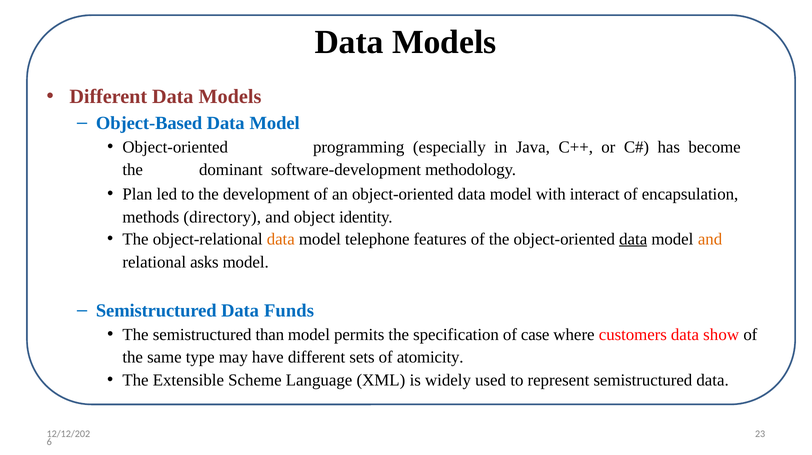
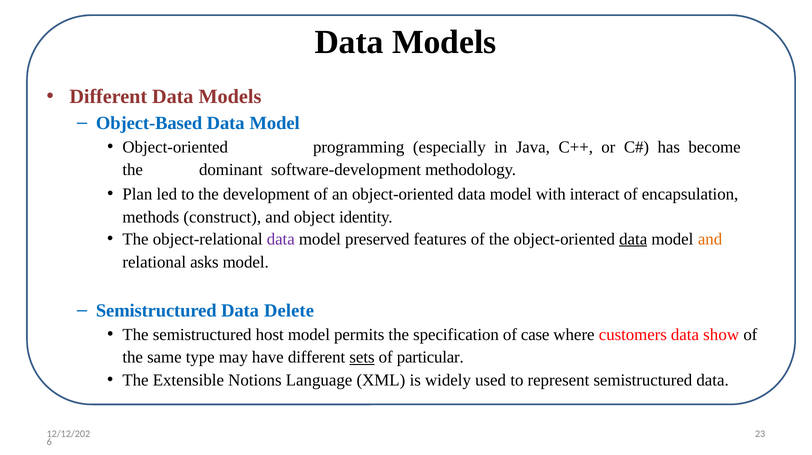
directory: directory -> construct
data at (281, 239) colour: orange -> purple
telephone: telephone -> preserved
Funds: Funds -> Delete
than: than -> host
sets underline: none -> present
atomicity: atomicity -> particular
Scheme: Scheme -> Notions
